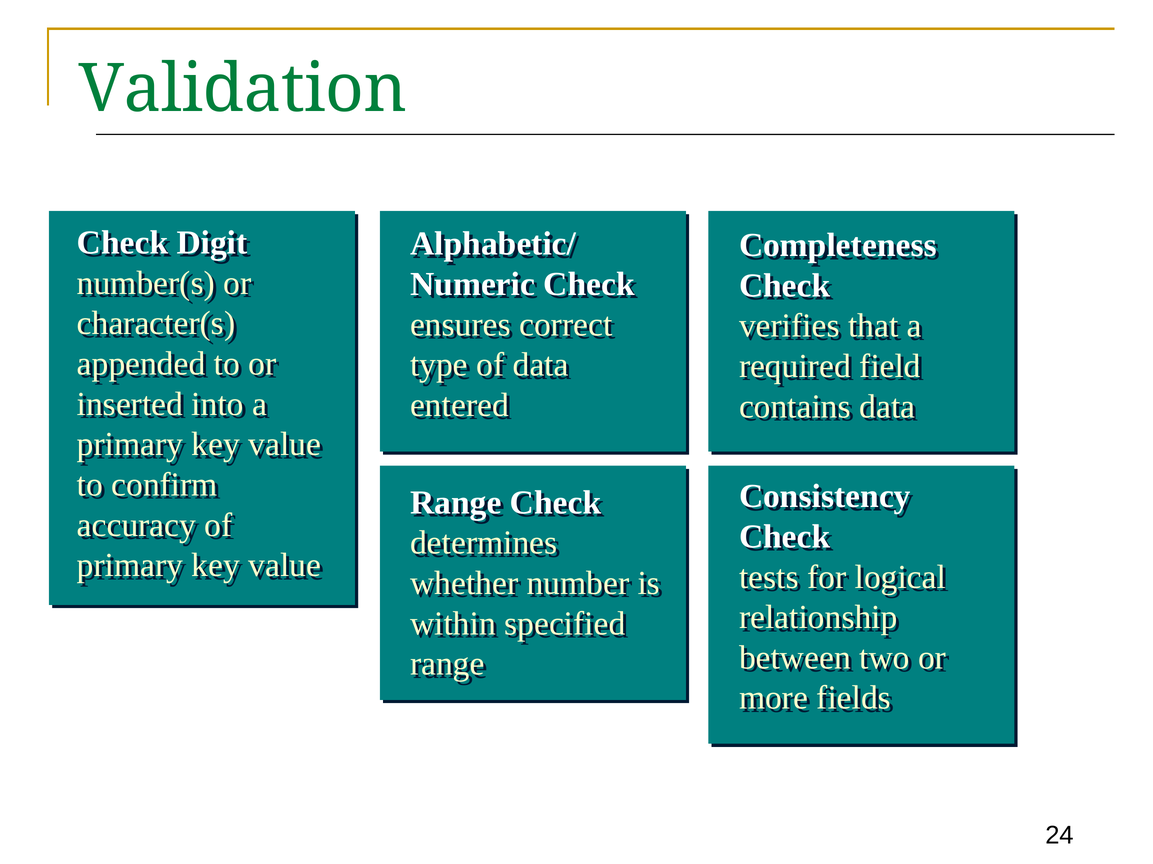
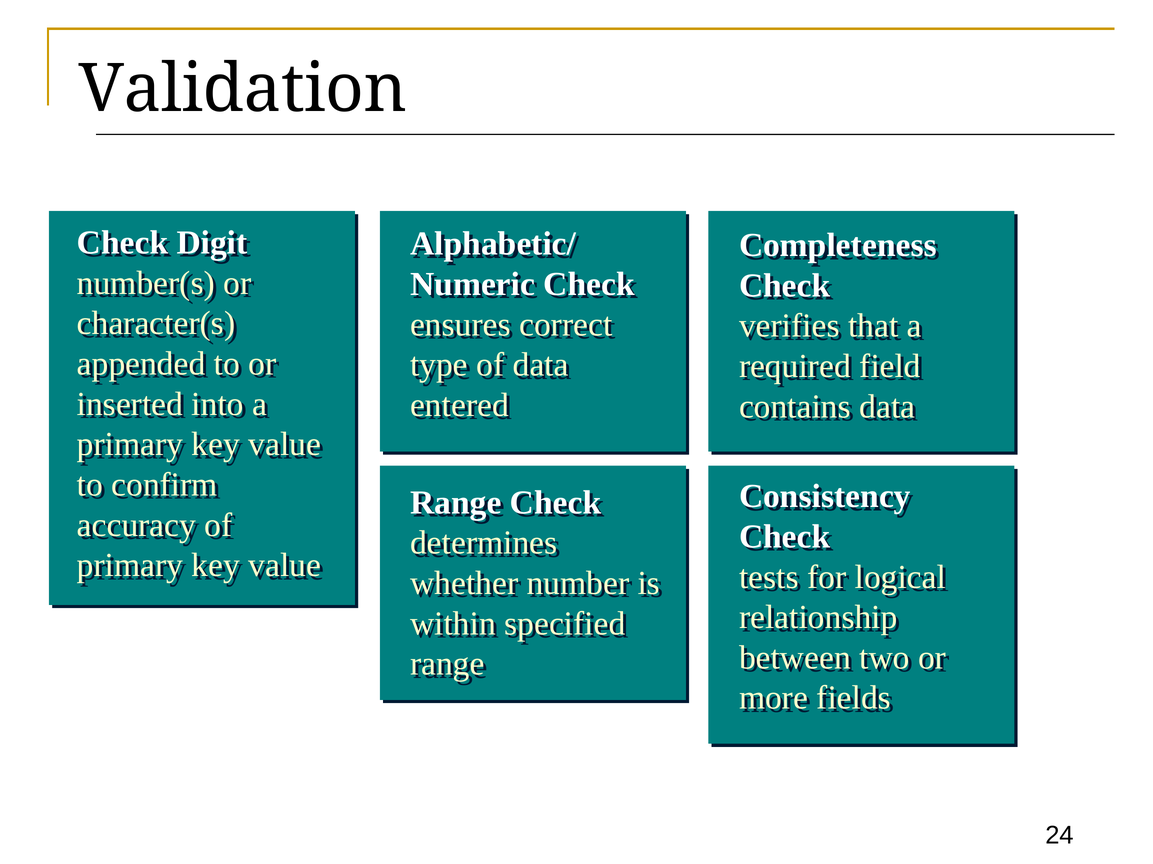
Validation colour: green -> black
